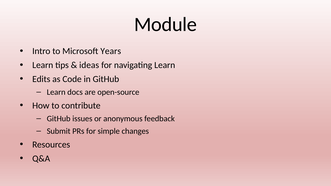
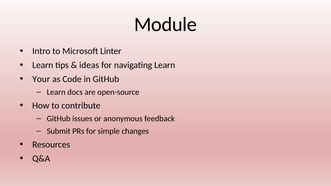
Years: Years -> Linter
Edits: Edits -> Your
